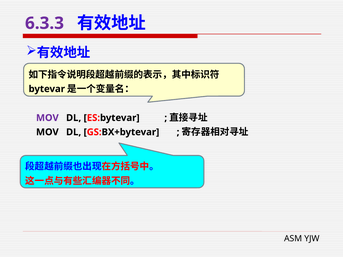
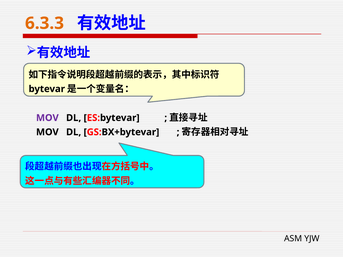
6.3.3 colour: purple -> orange
